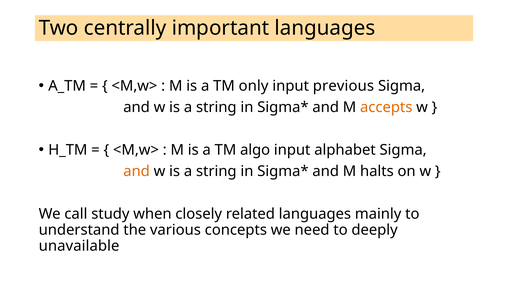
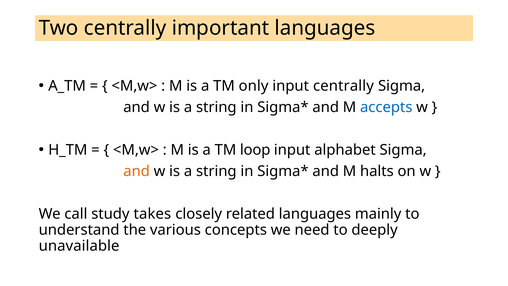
input previous: previous -> centrally
accepts colour: orange -> blue
algo: algo -> loop
when: when -> takes
